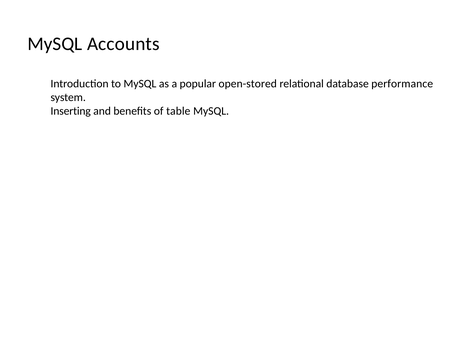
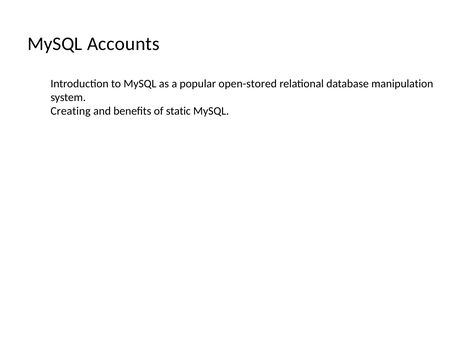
performance: performance -> manipulation
Inserting: Inserting -> Creating
table: table -> static
